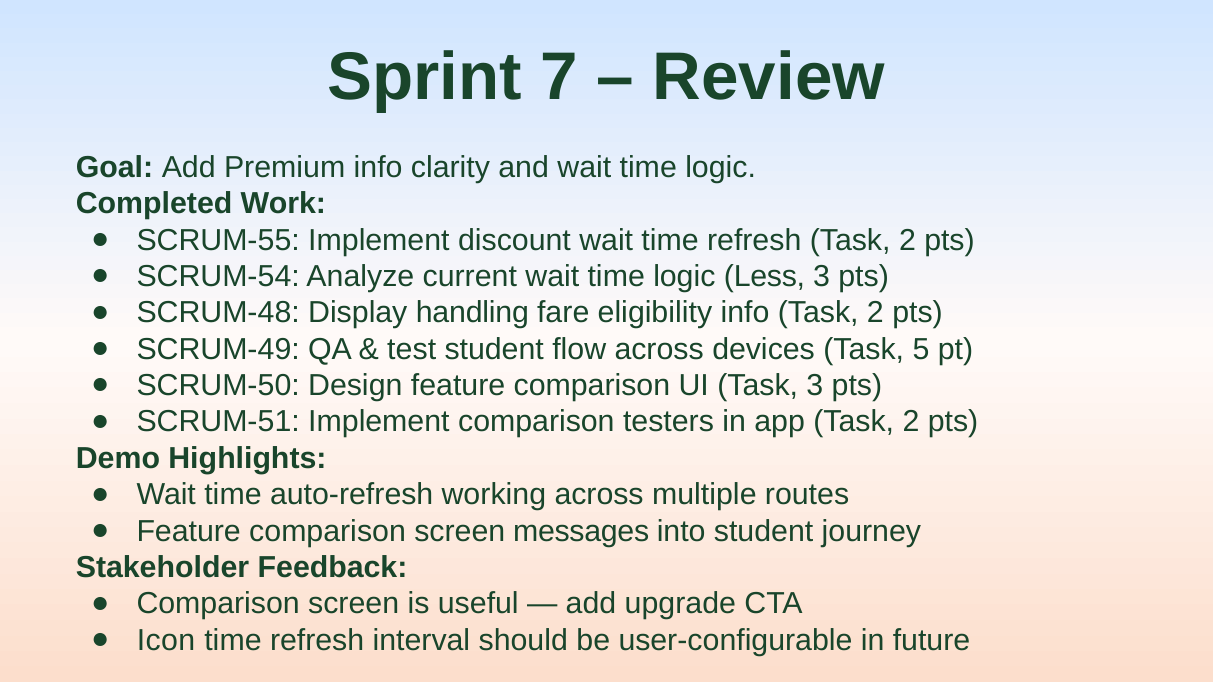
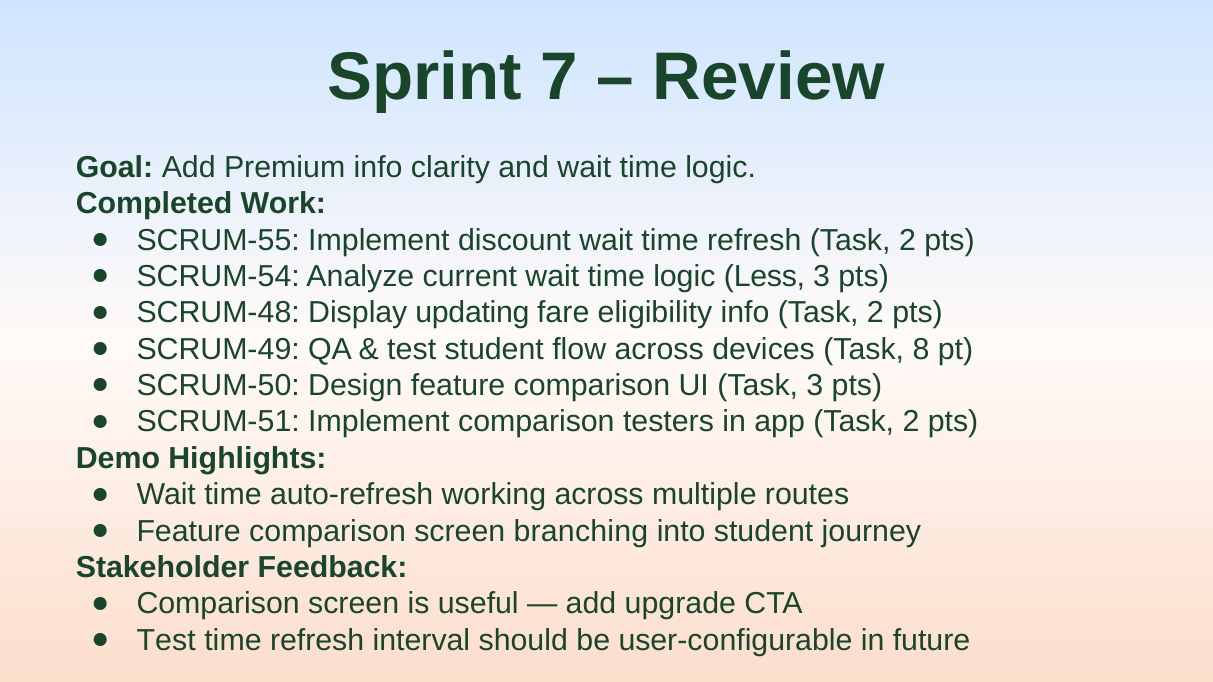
handling: handling -> updating
5: 5 -> 8
messages: messages -> branching
Icon at (166, 640): Icon -> Test
